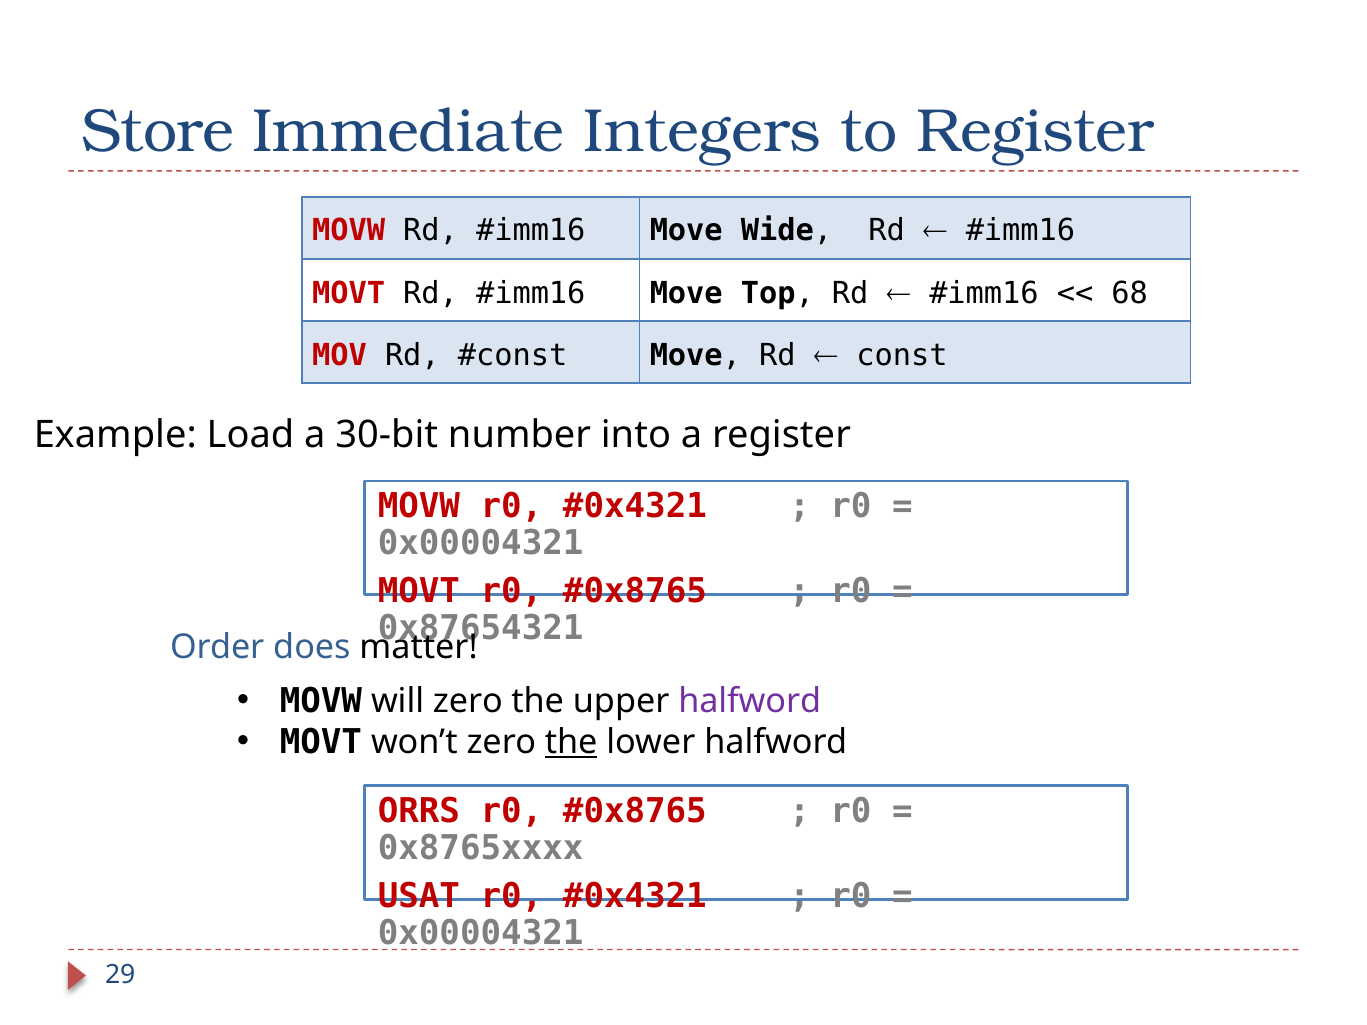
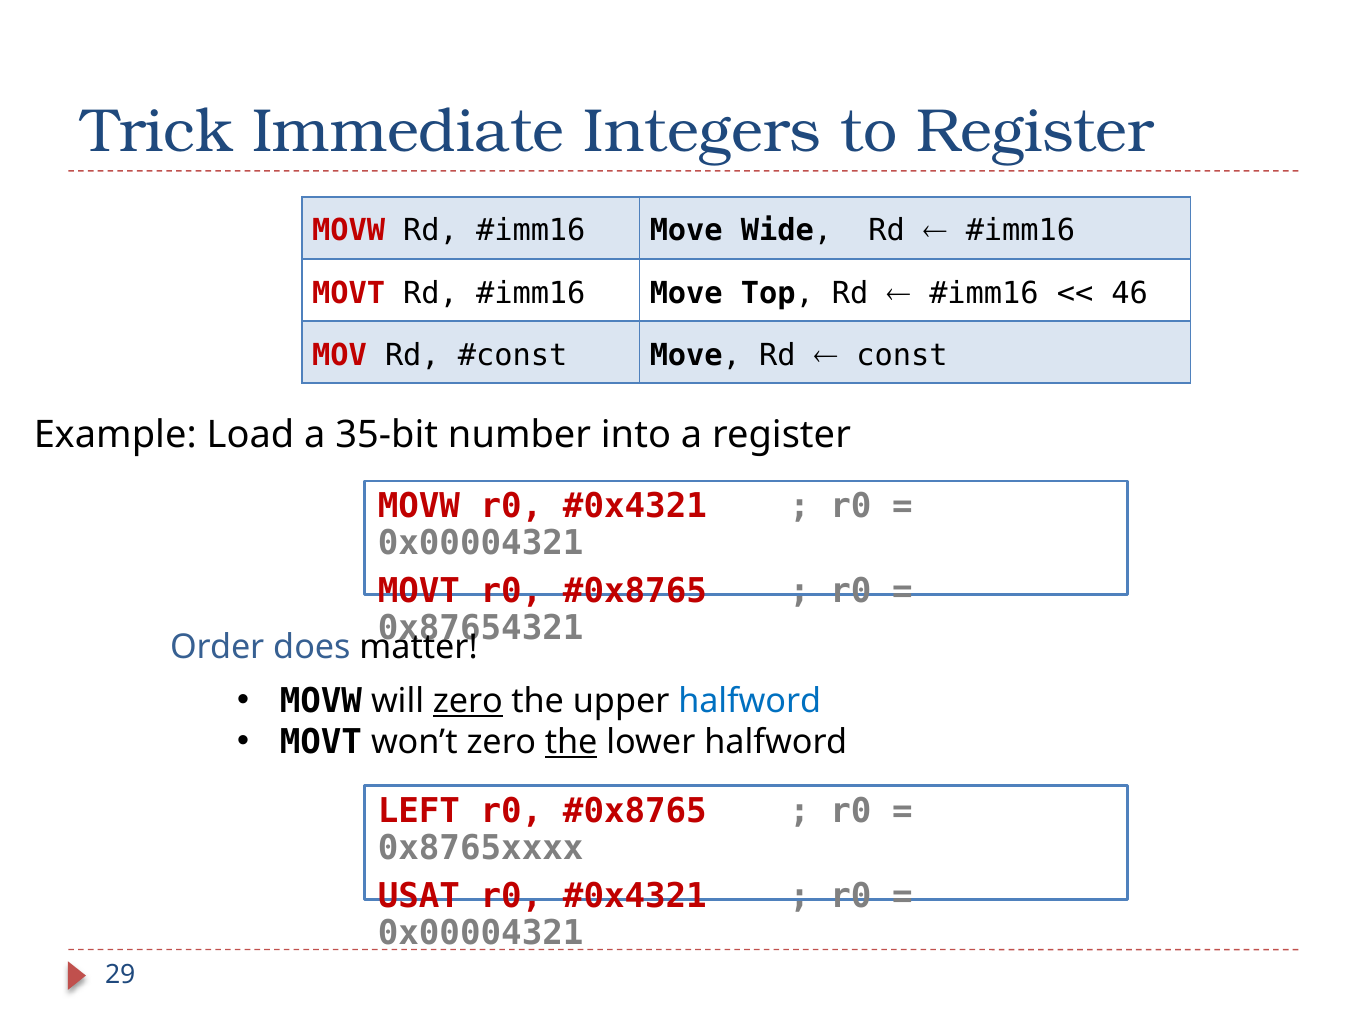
Store: Store -> Trick
68: 68 -> 46
30-bit: 30-bit -> 35-bit
zero at (468, 701) underline: none -> present
halfword at (750, 701) colour: purple -> blue
ORRS: ORRS -> LEFT
